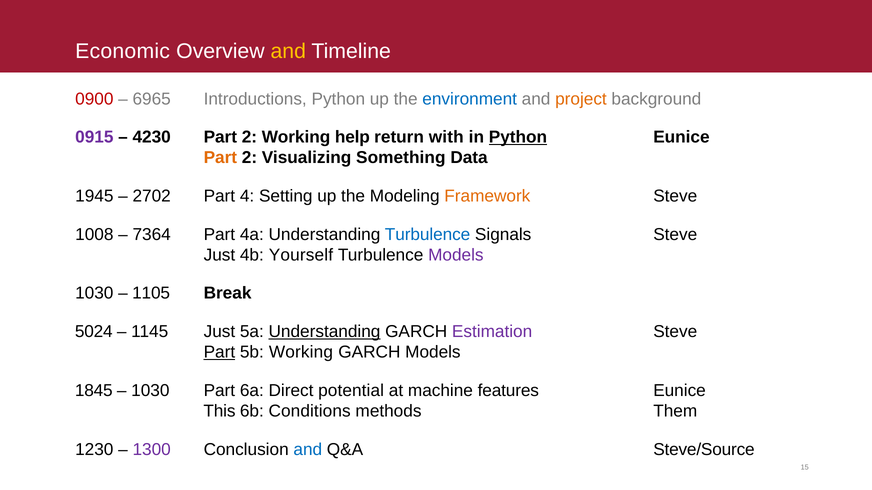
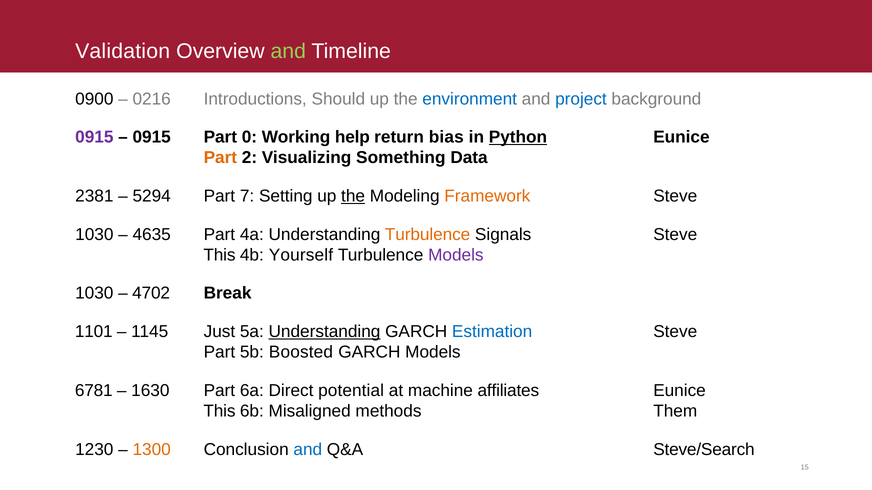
Economic: Economic -> Validation
and at (288, 51) colour: yellow -> light green
0900 colour: red -> black
6965: 6965 -> 0216
Introductions Python: Python -> Should
project colour: orange -> blue
4230 at (152, 137): 4230 -> 0915
2 at (249, 137): 2 -> 0
with: with -> bias
1945: 1945 -> 2381
2702: 2702 -> 5294
4: 4 -> 7
the at (353, 196) underline: none -> present
1008 at (94, 235): 1008 -> 1030
7364: 7364 -> 4635
Turbulence at (428, 235) colour: blue -> orange
Just at (219, 255): Just -> This
1105: 1105 -> 4702
5024: 5024 -> 1101
Estimation colour: purple -> blue
Part at (219, 353) underline: present -> none
5b Working: Working -> Boosted
1845: 1845 -> 6781
1030 at (150, 391): 1030 -> 1630
features: features -> affiliates
Conditions: Conditions -> Misaligned
1300 colour: purple -> orange
Steve/Source: Steve/Source -> Steve/Search
